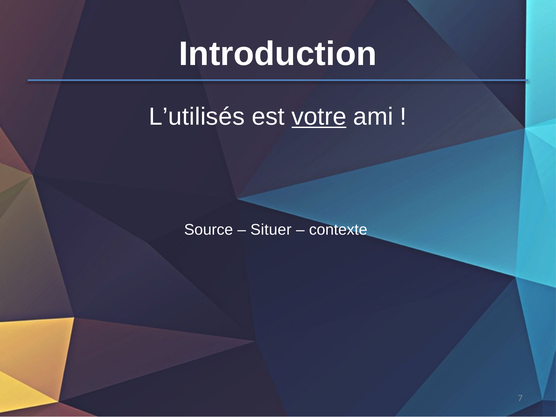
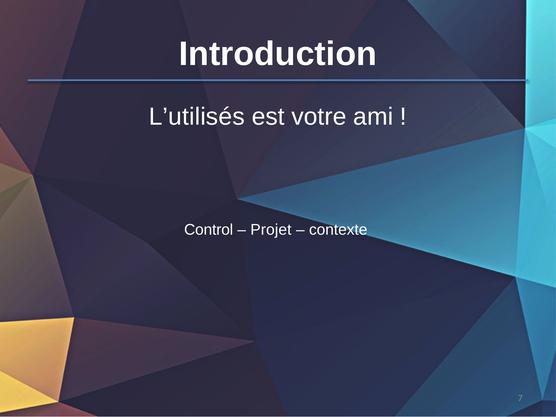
votre underline: present -> none
Source: Source -> Control
Situer: Situer -> Projet
